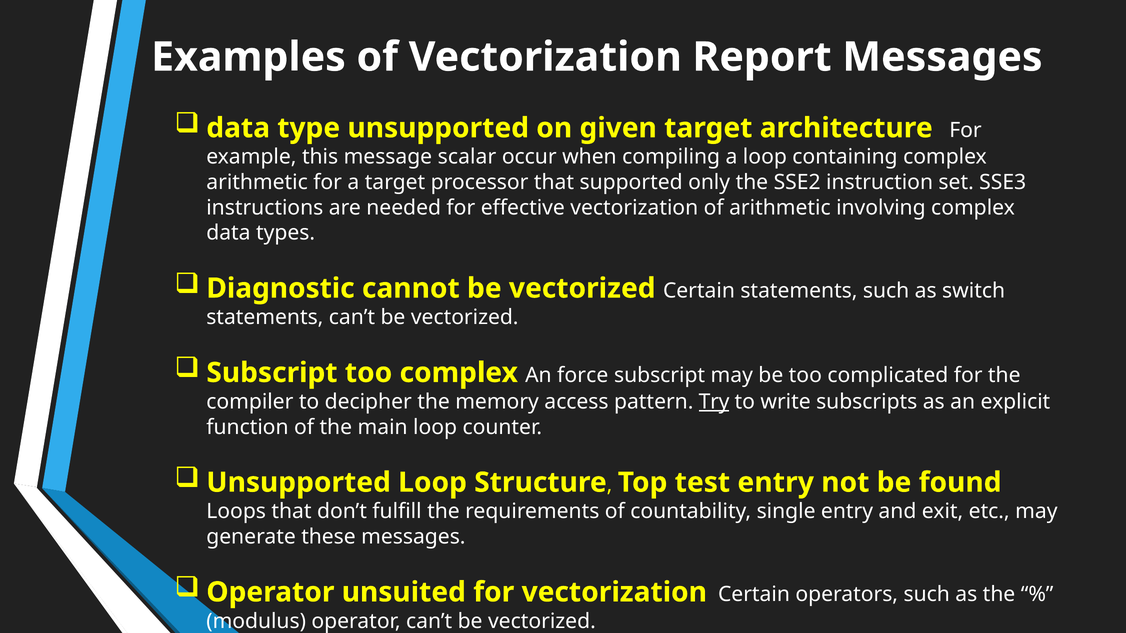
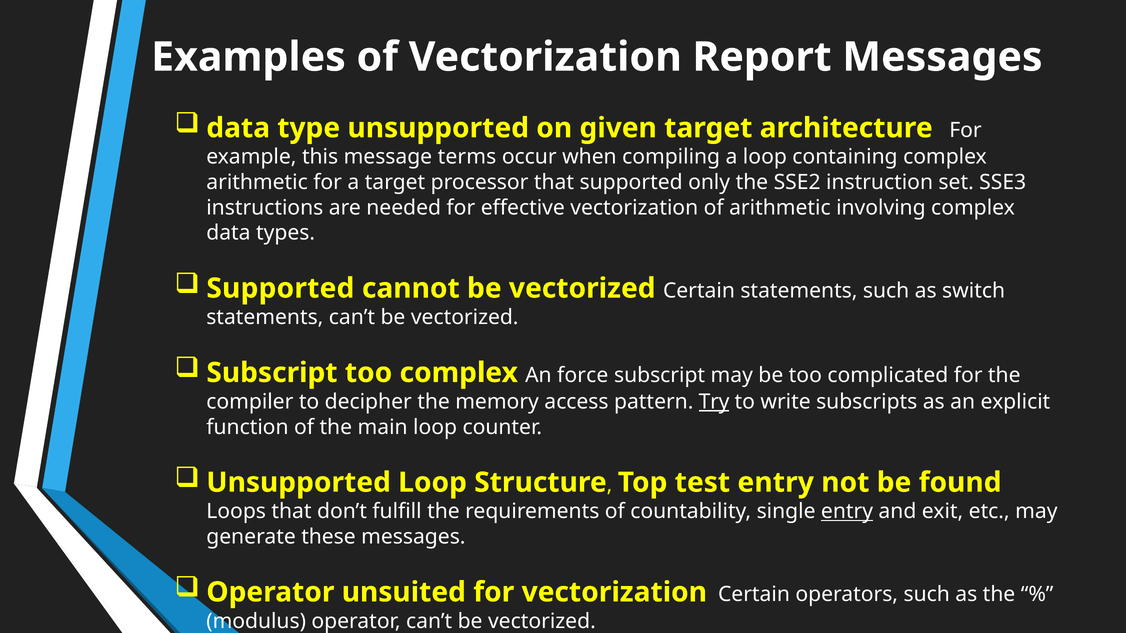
scalar: scalar -> terms
Diagnostic at (280, 289): Diagnostic -> Supported
entry at (847, 512) underline: none -> present
